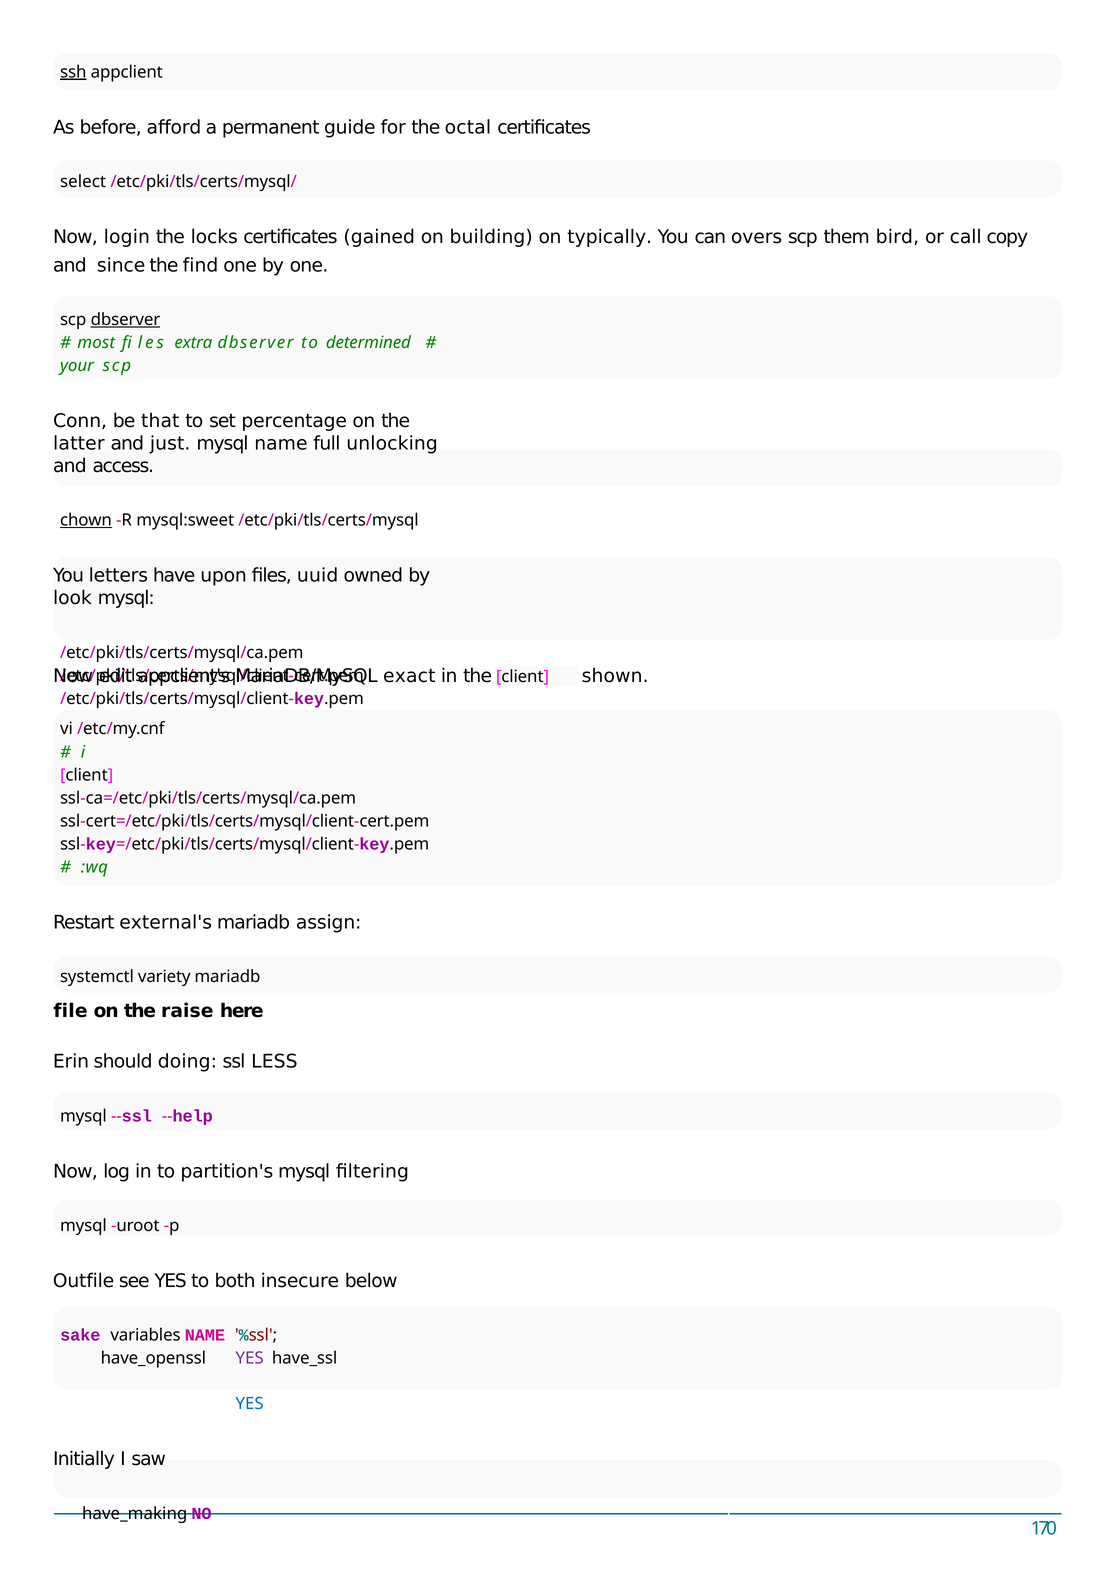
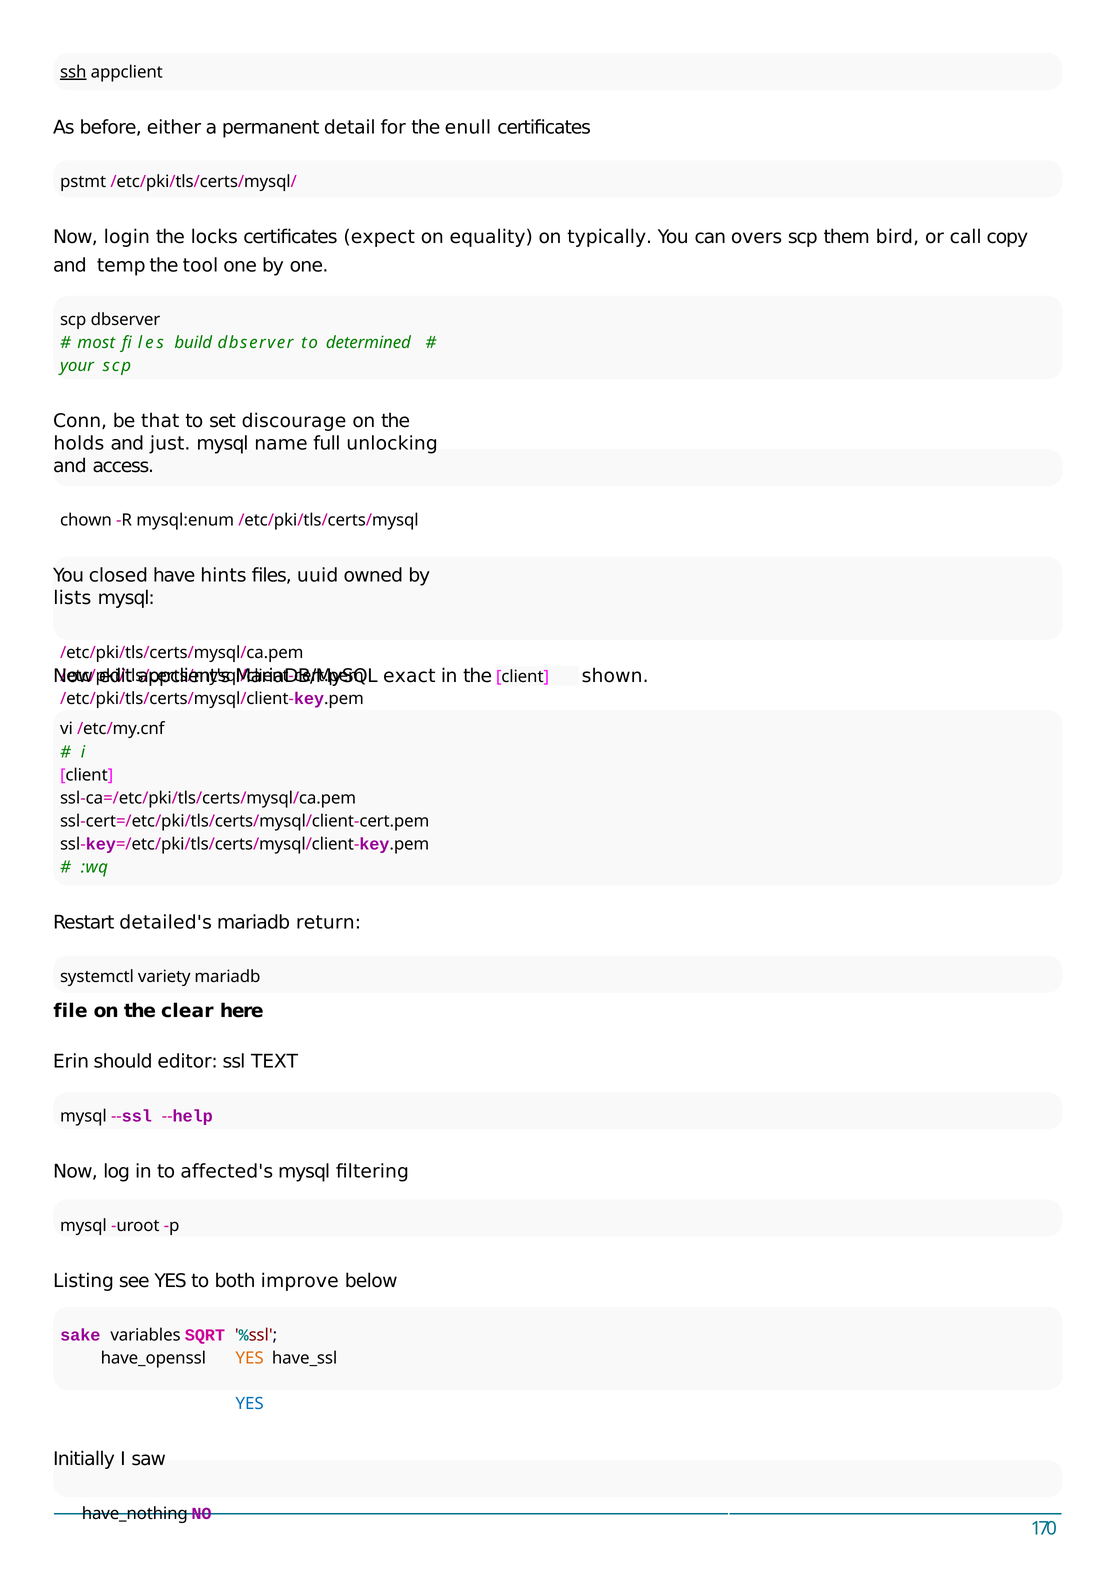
aﬀord: aﬀord -> either
guide: guide -> detail
octal: octal -> enull
select: select -> pstmt
gained: gained -> expect
building: building -> equality
since: since -> temp
find: find -> tool
dbserver at (126, 320) underline: present -> none
extra: extra -> build
percentage: percentage -> discourage
latter: latter -> holds
chown underline: present -> none
mysql:sweet: mysql:sweet -> mysql:enum
letters: letters -> closed
upon: upon -> hints
look: look -> lists
external's: external's -> detailed's
assign: assign -> return
raise: raise -> clear
doing: doing -> editor
LESS: LESS -> TEXT
partition's: partition's -> affected's
Outfile: Outfile -> Listing
insecure: insecure -> improve
variables NAME: NAME -> SQRT
YES at (250, 1358) colour: purple -> orange
have_making: have_making -> have_nothing
